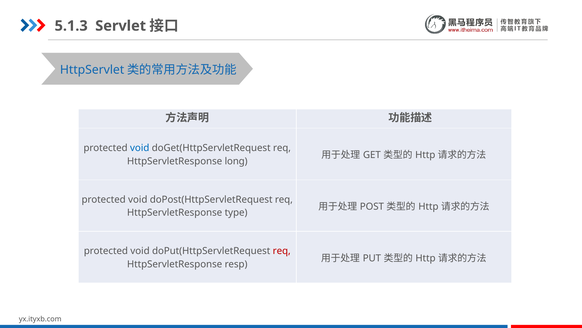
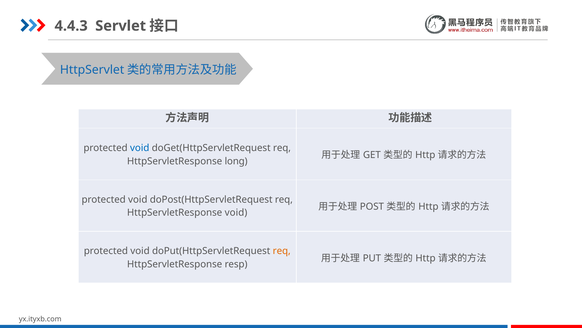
5.1.3: 5.1.3 -> 4.4.3
HttpServletResponse type: type -> void
req at (282, 251) colour: red -> orange
